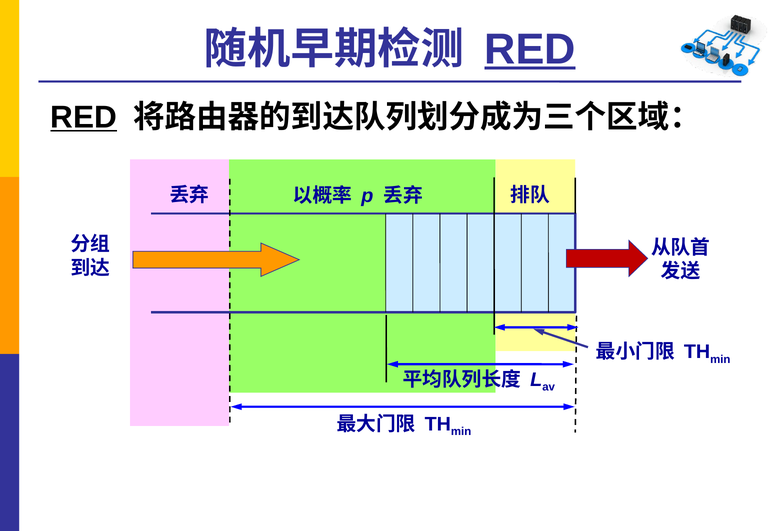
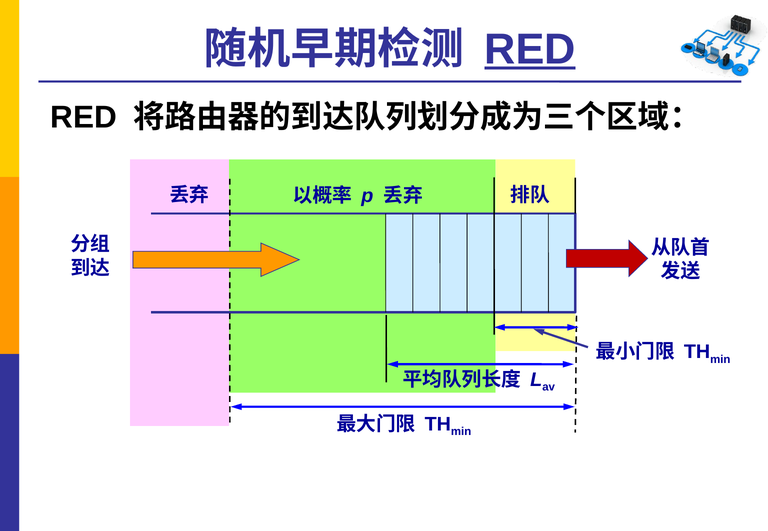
RED at (84, 117) underline: present -> none
